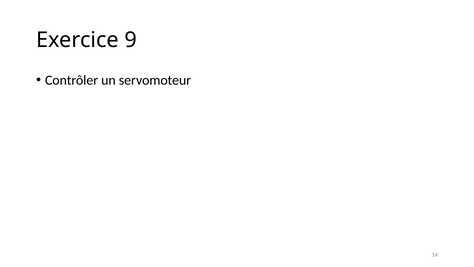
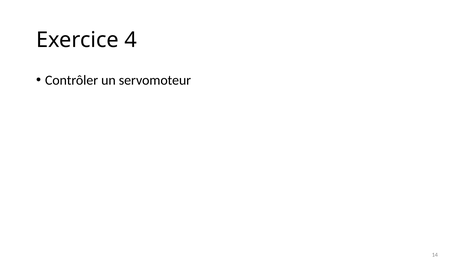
9: 9 -> 4
